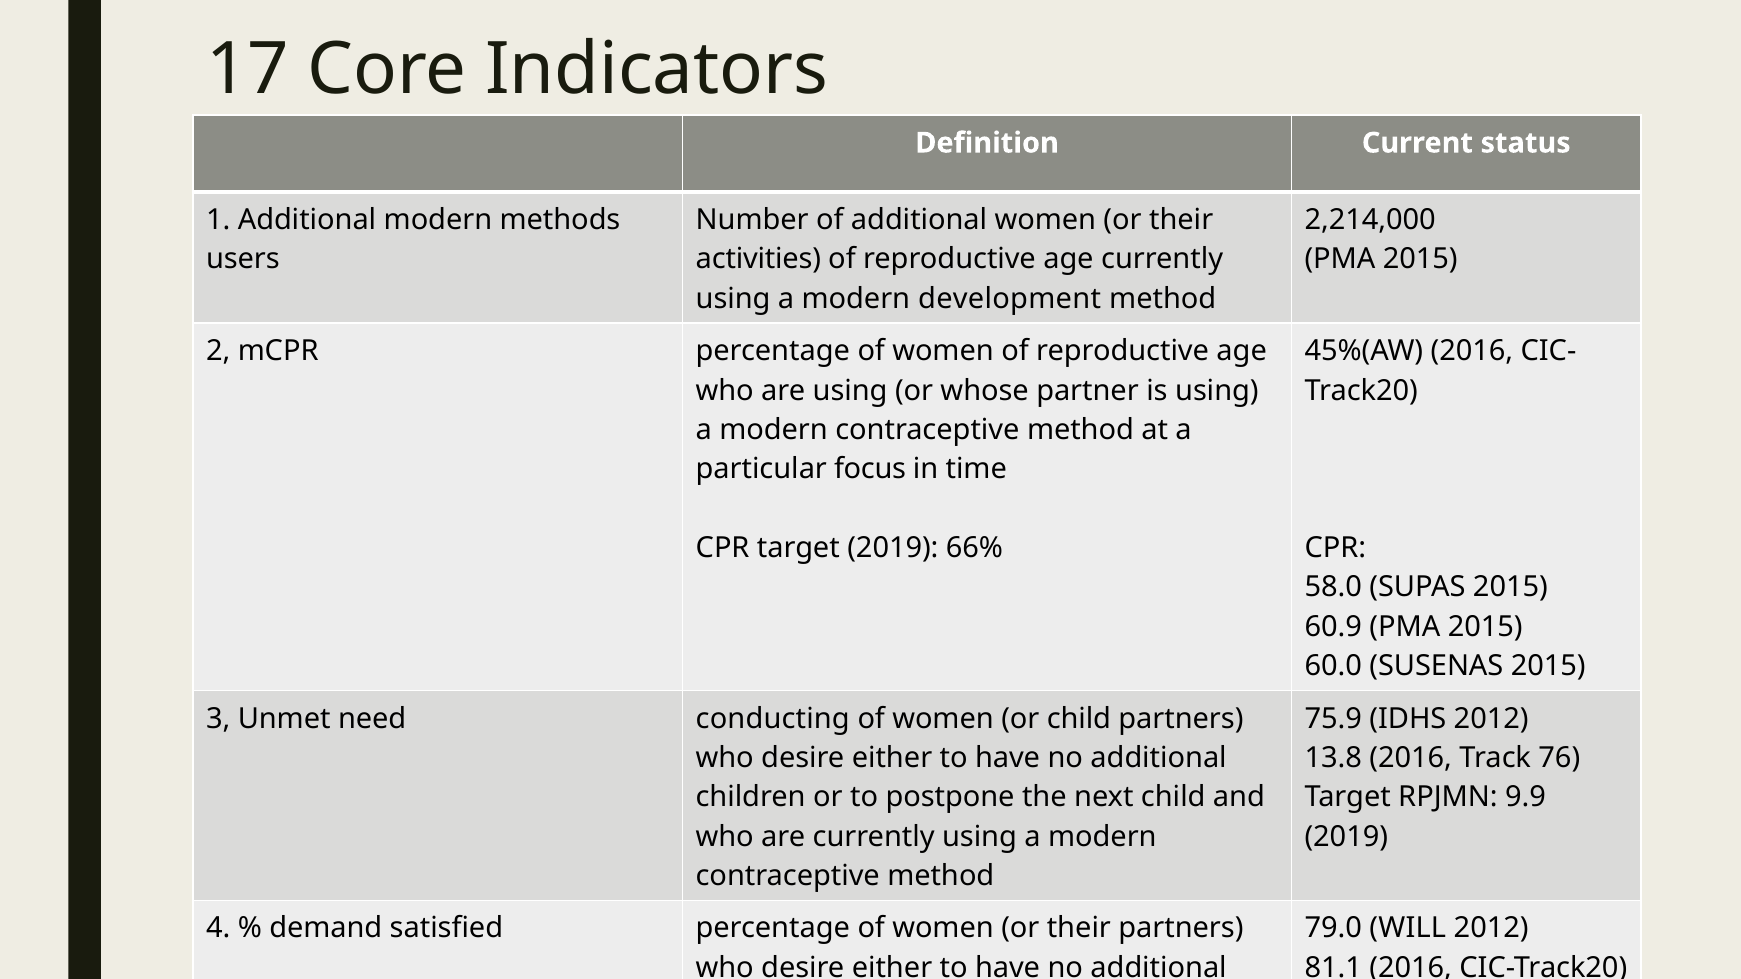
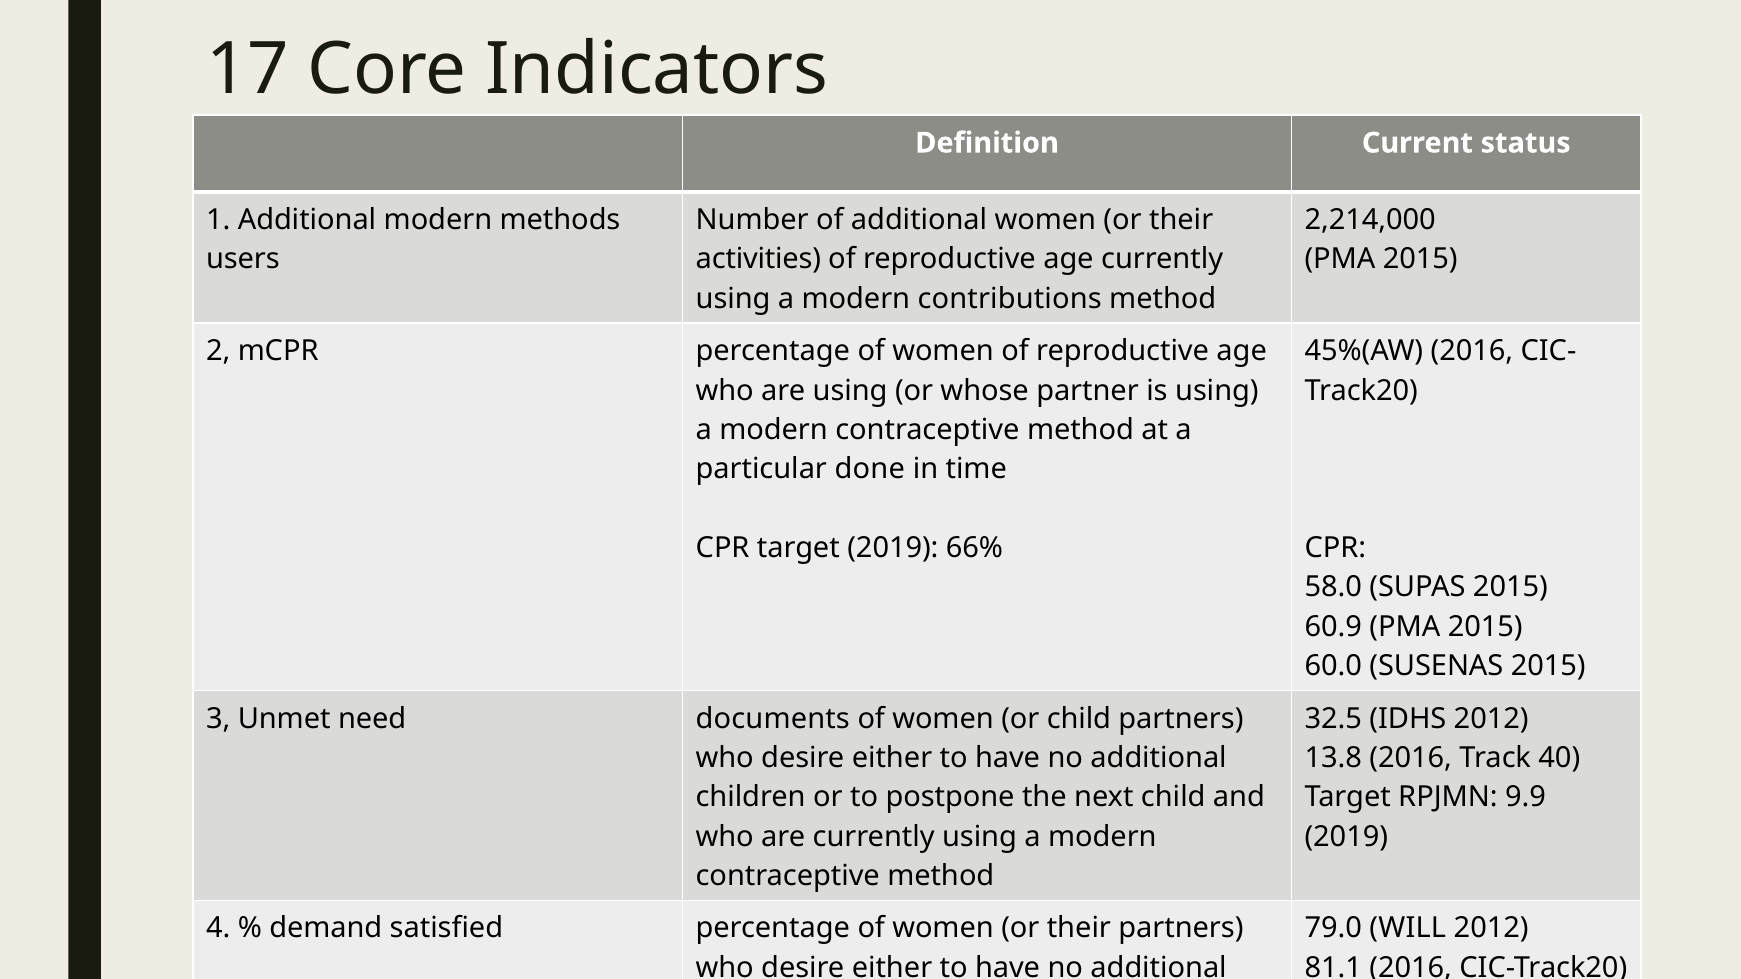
development: development -> contributions
focus: focus -> done
conducting: conducting -> documents
75.9: 75.9 -> 32.5
76: 76 -> 40
